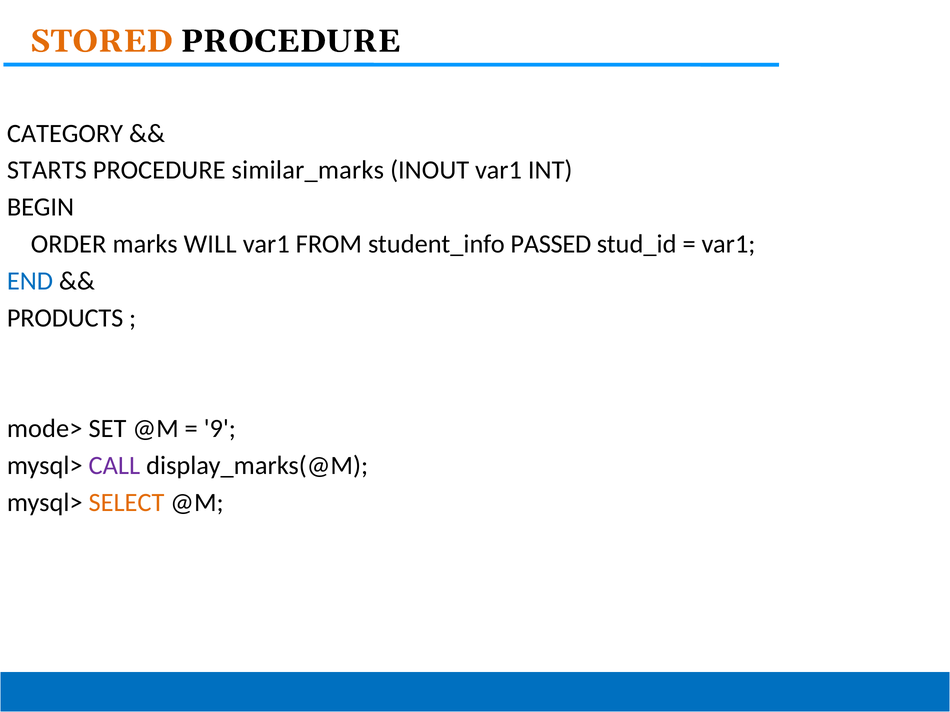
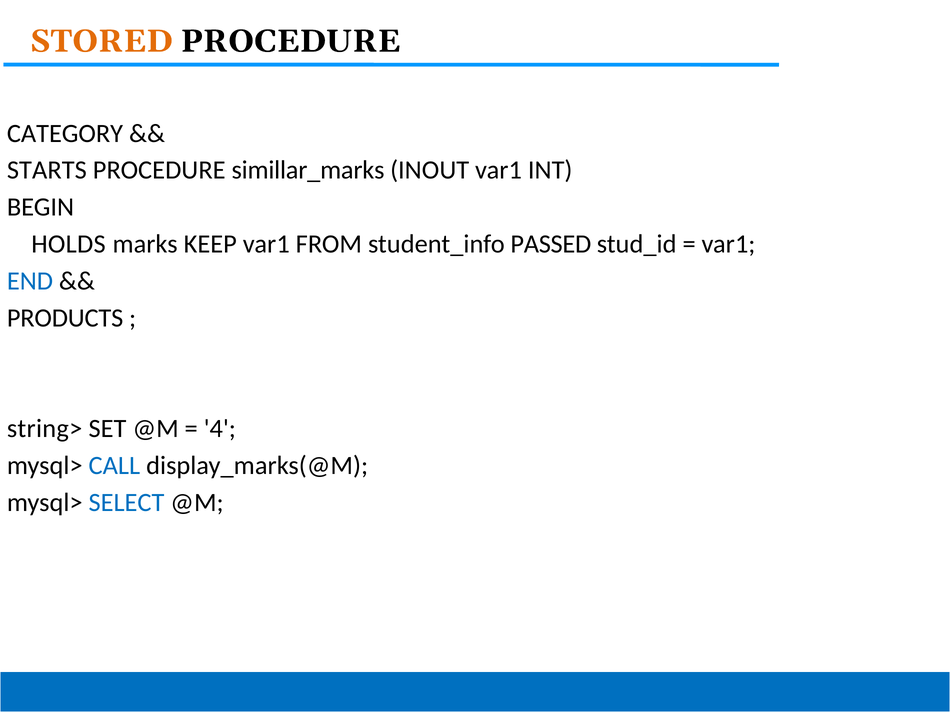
similar_marks: similar_marks -> simillar_marks
ORDER: ORDER -> HOLDS
WILL: WILL -> KEEP
mode>: mode> -> string>
9: 9 -> 4
CALL colour: purple -> blue
SELECT colour: orange -> blue
